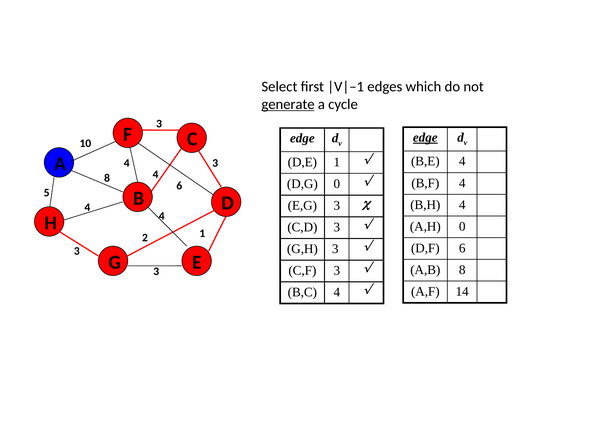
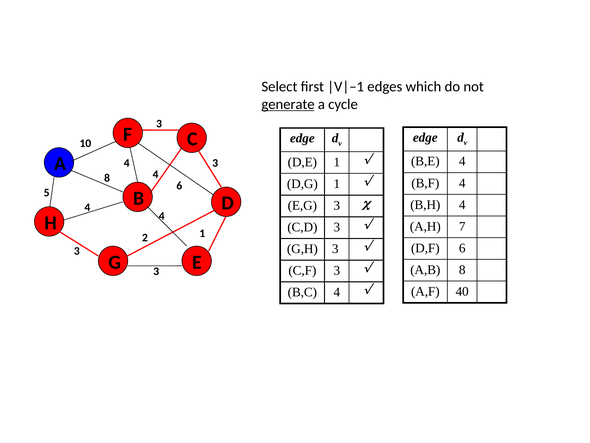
edge at (425, 137) underline: present -> none
D,G 0: 0 -> 1
A,H 0: 0 -> 7
14: 14 -> 40
